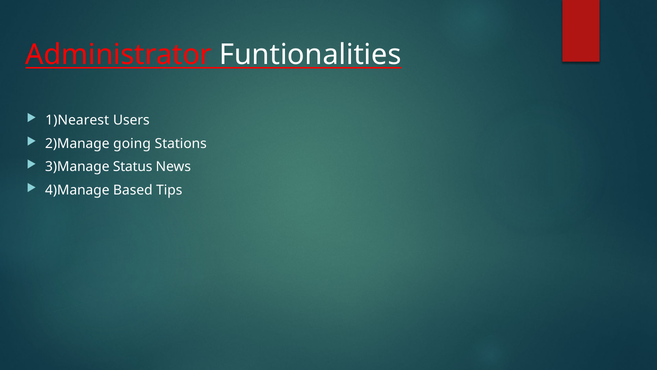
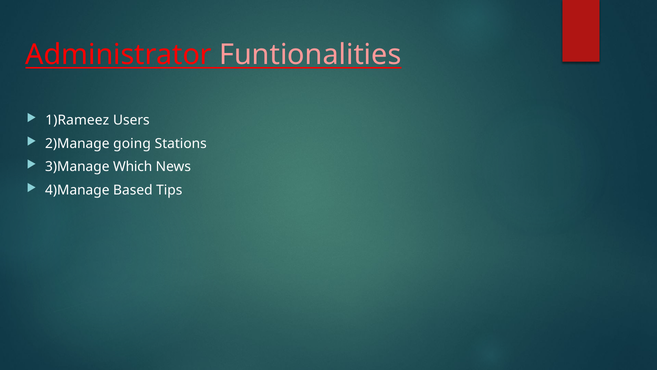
Funtionalities colour: white -> pink
1)Nearest: 1)Nearest -> 1)Rameez
Status: Status -> Which
